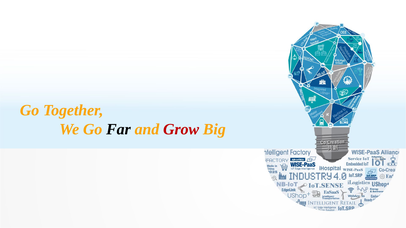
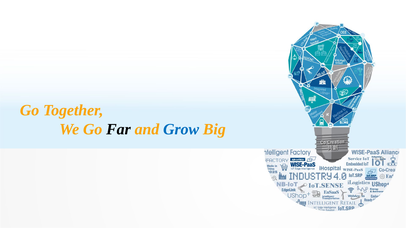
Grow colour: red -> blue
